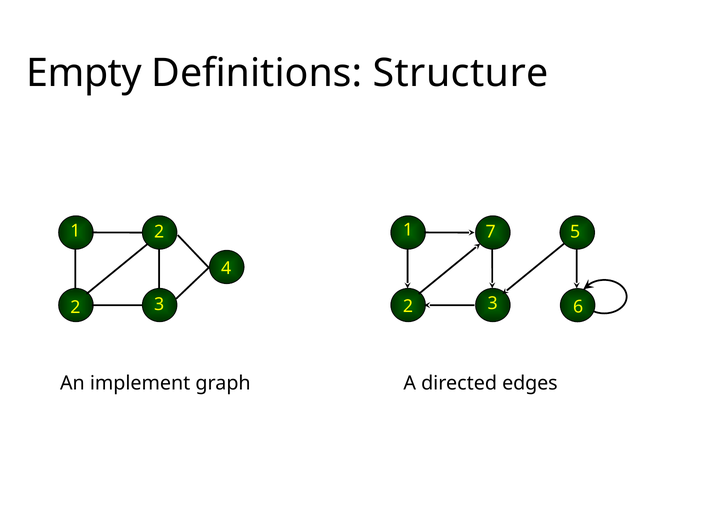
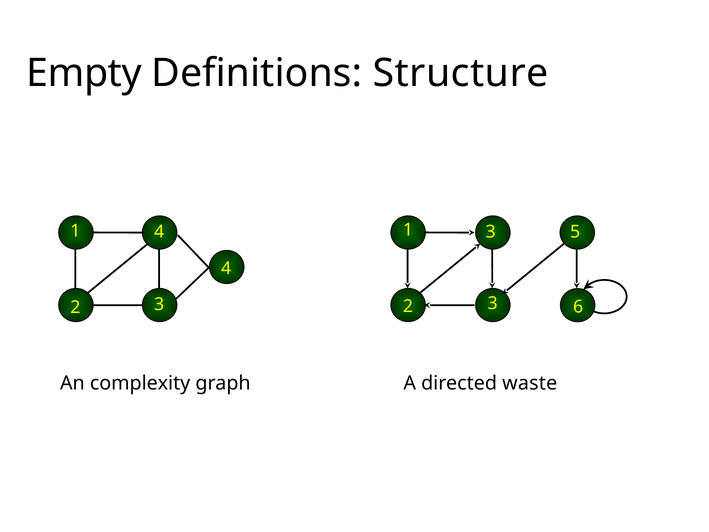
1 7: 7 -> 3
1 2: 2 -> 4
implement: implement -> complexity
edges: edges -> waste
